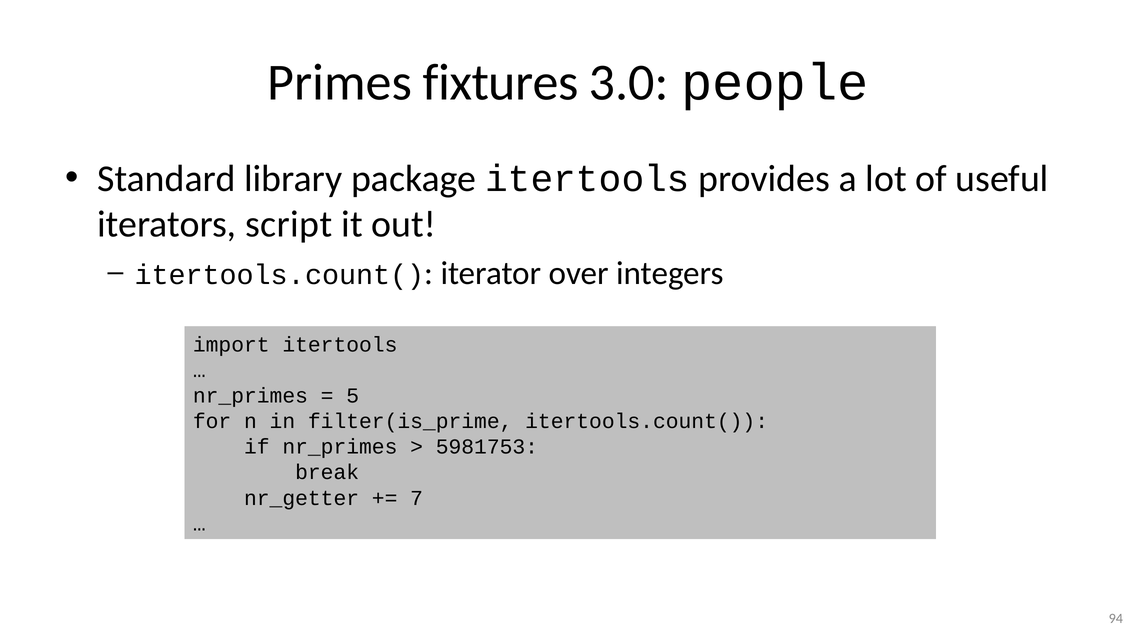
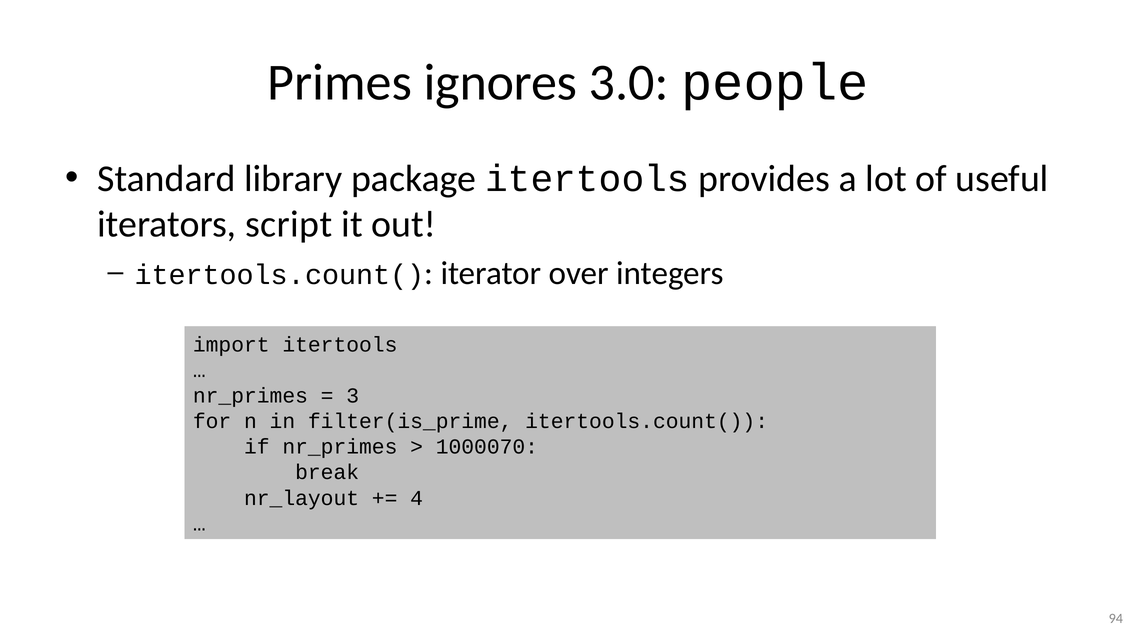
fixtures: fixtures -> ignores
5: 5 -> 3
5981753: 5981753 -> 1000070
nr_getter: nr_getter -> nr_layout
7: 7 -> 4
